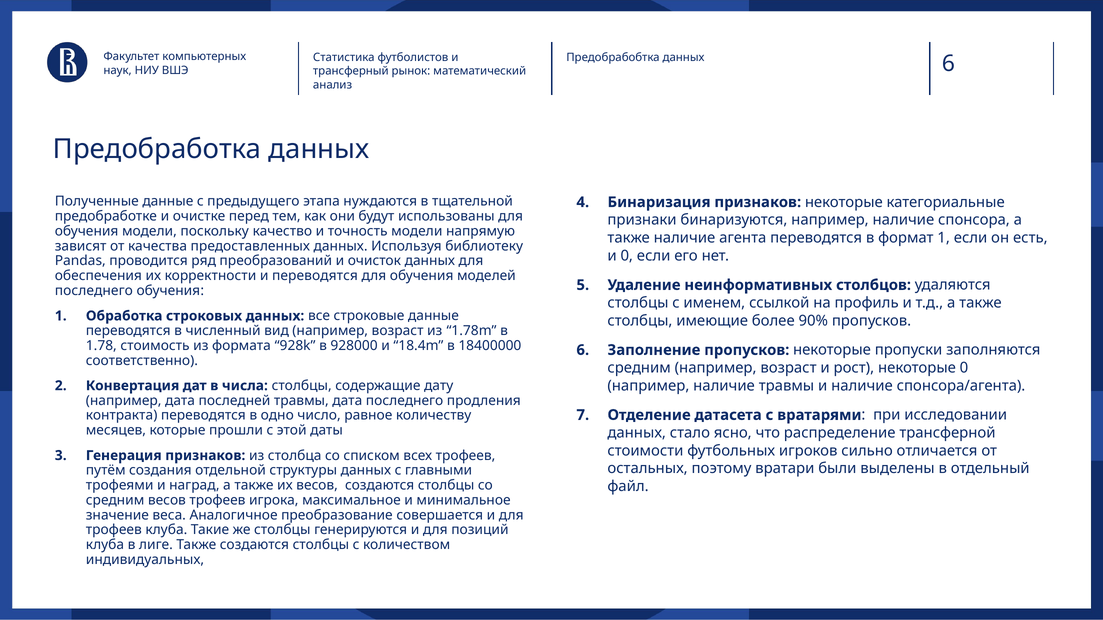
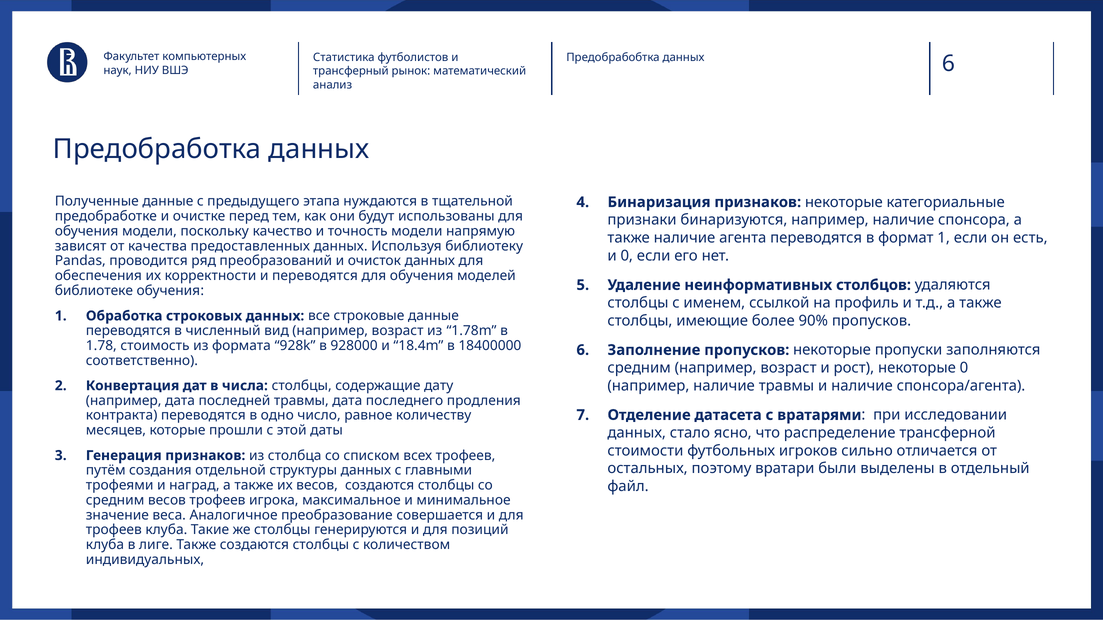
последнего at (94, 291): последнего -> библиотеке
